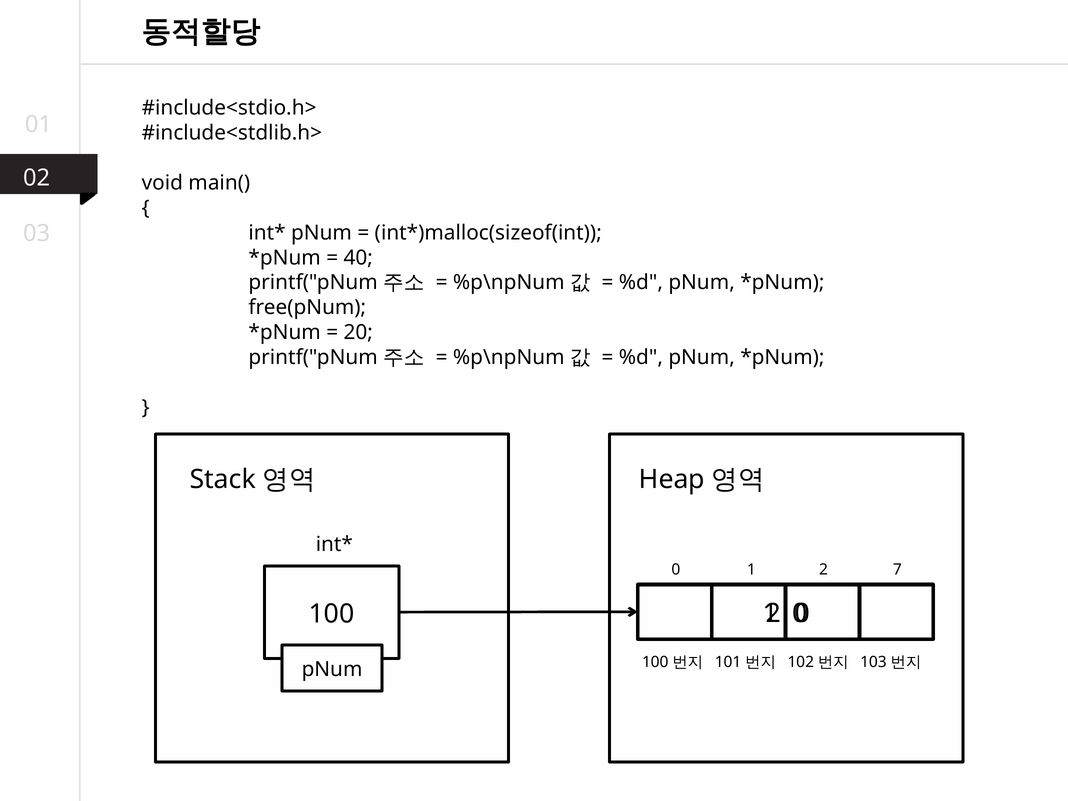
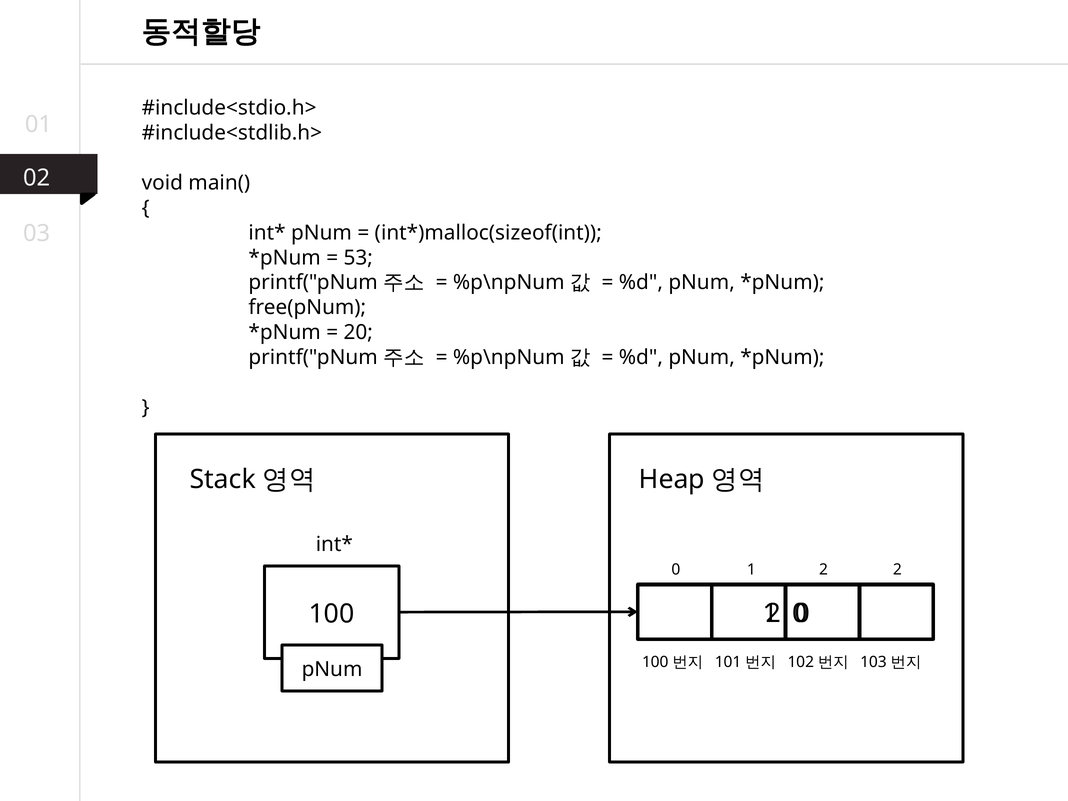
40: 40 -> 53
2 7: 7 -> 2
